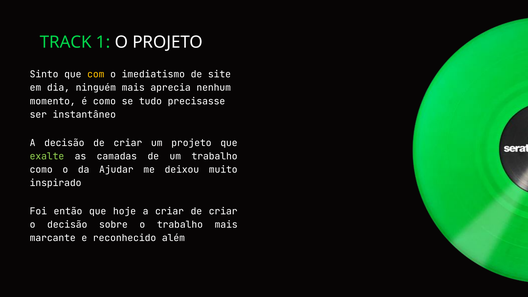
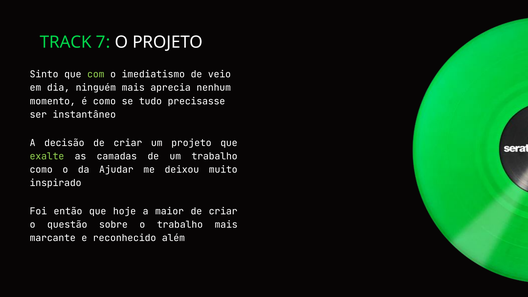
1: 1 -> 7
com colour: yellow -> light green
site: site -> veio
a criar: criar -> maior
o decisão: decisão -> questão
